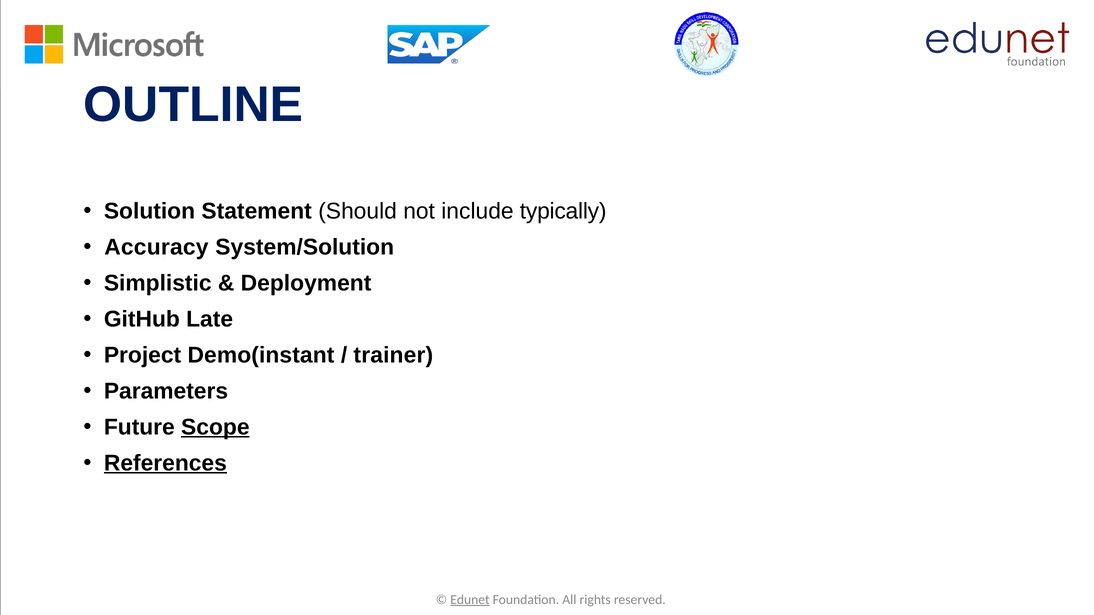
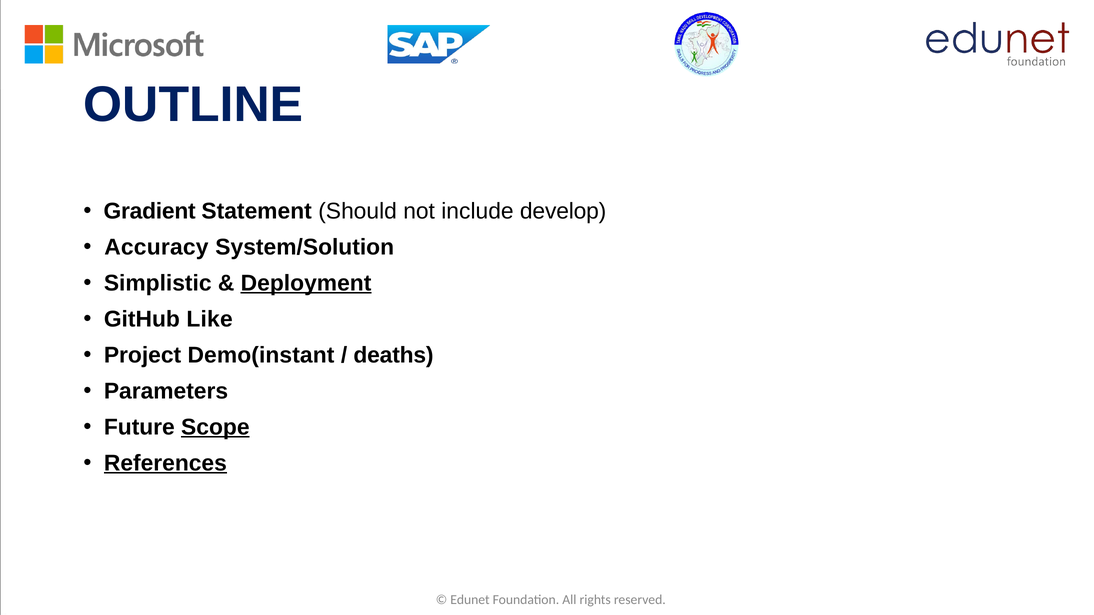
Solution: Solution -> Gradient
typically: typically -> develop
Deployment underline: none -> present
Late: Late -> Like
trainer: trainer -> deaths
Edunet underline: present -> none
